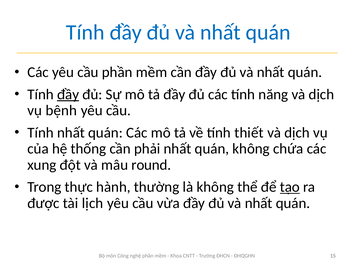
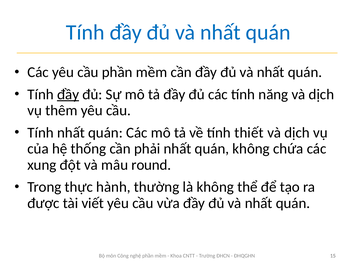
bệnh: bệnh -> thêm
tạo underline: present -> none
lịch: lịch -> viết
